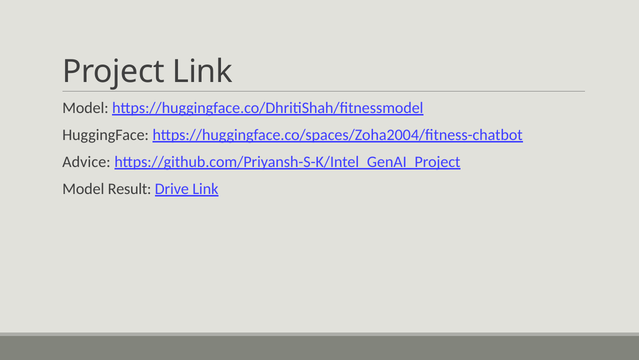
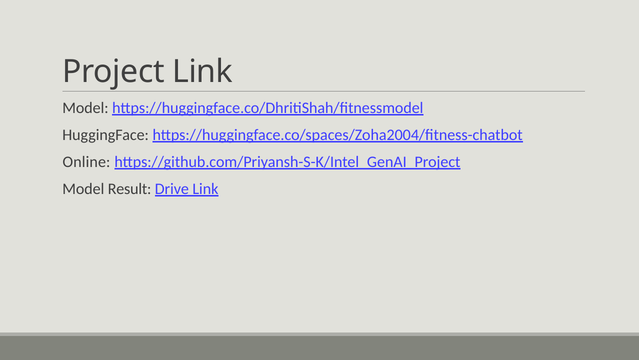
Advice: Advice -> Online
